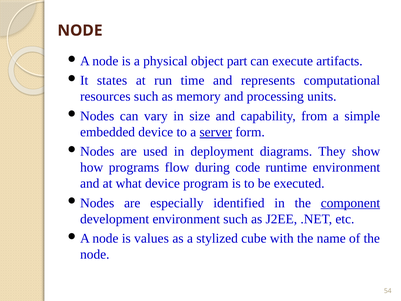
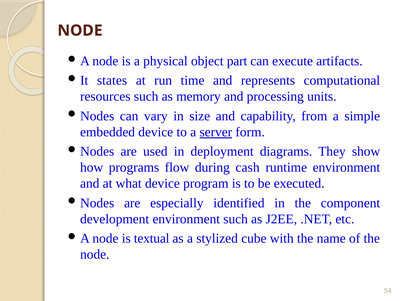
code: code -> cash
component underline: present -> none
values: values -> textual
